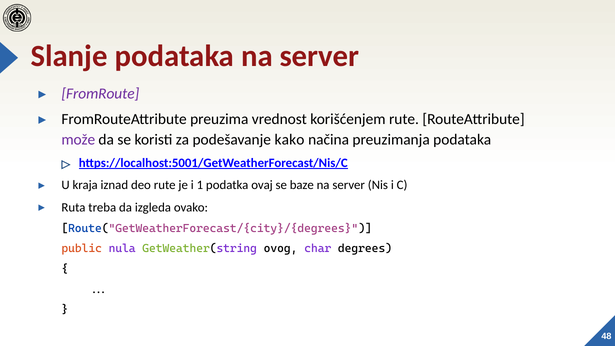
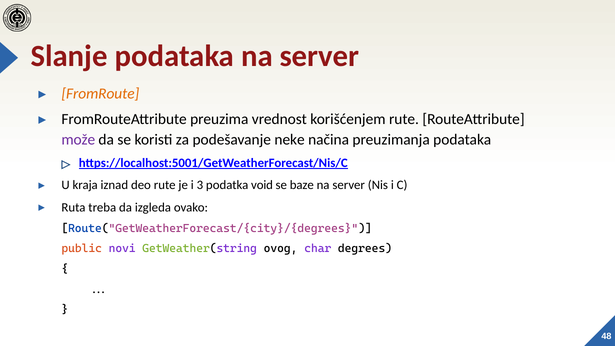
FromRoute colour: purple -> orange
kako: kako -> neke
1: 1 -> 3
ovaj: ovaj -> void
nula: nula -> novi
